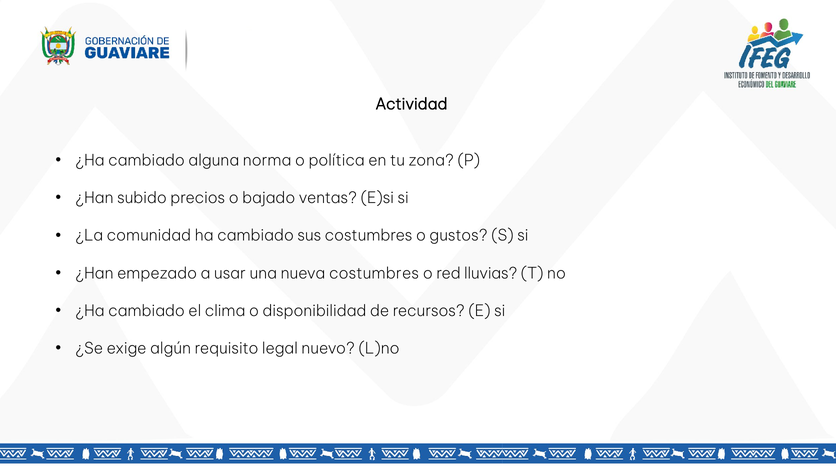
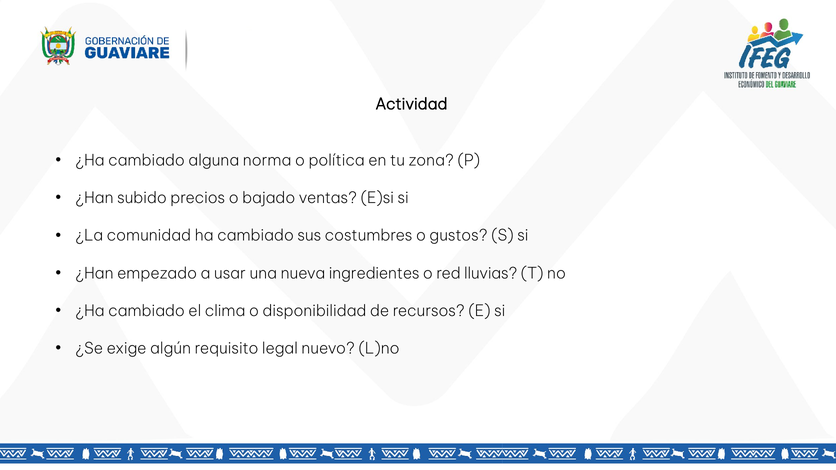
nueva costumbres: costumbres -> ingredientes
